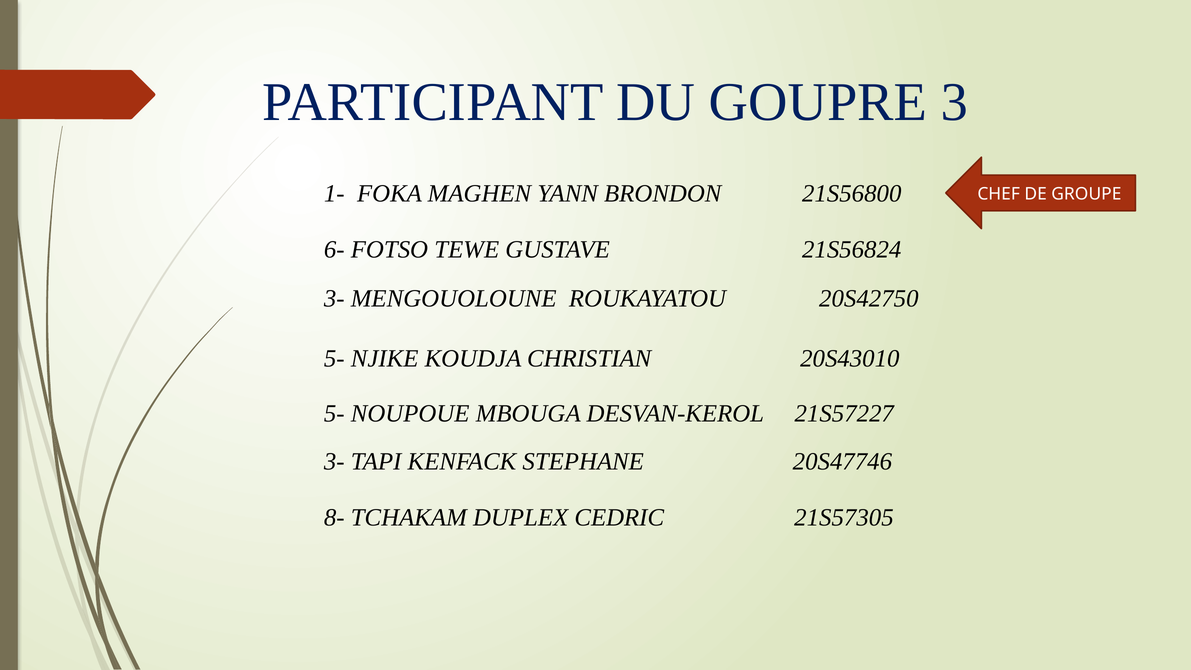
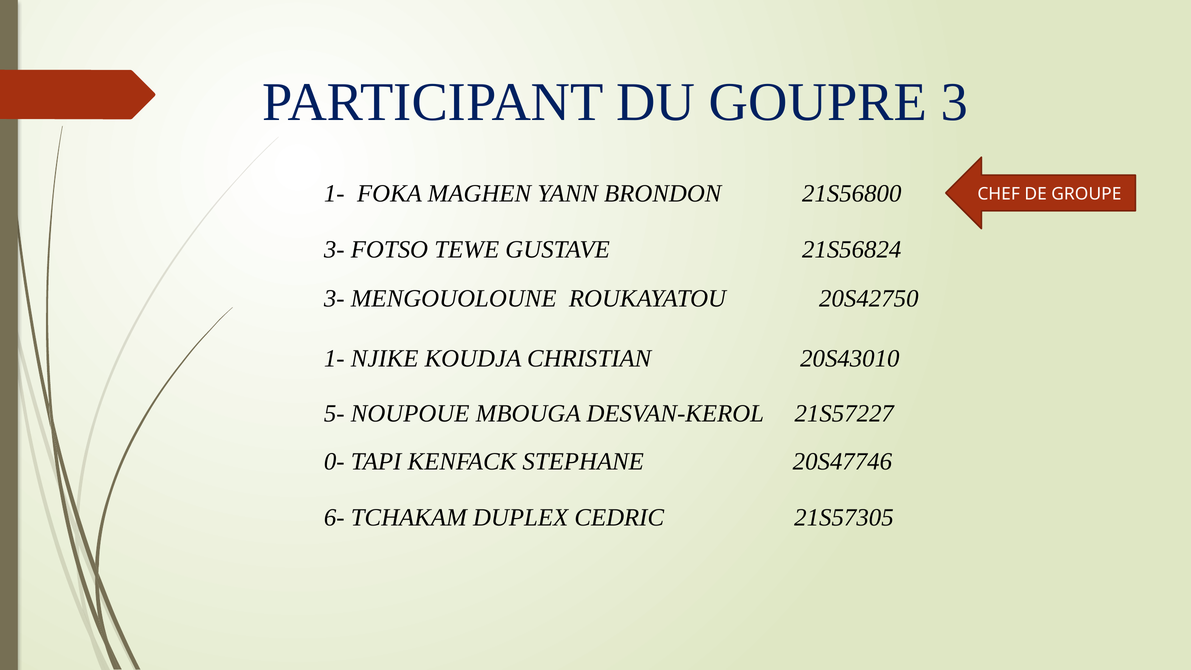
6- at (334, 250): 6- -> 3-
5- at (334, 359): 5- -> 1-
3- at (334, 461): 3- -> 0-
8-: 8- -> 6-
